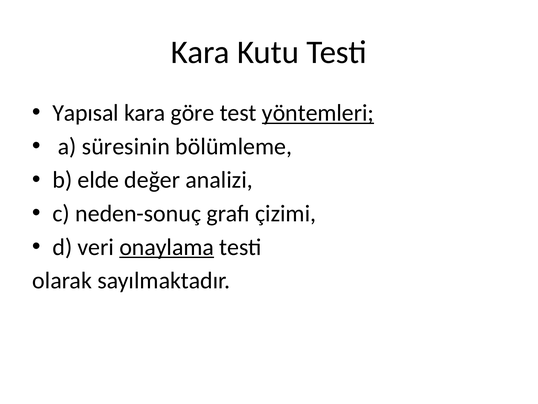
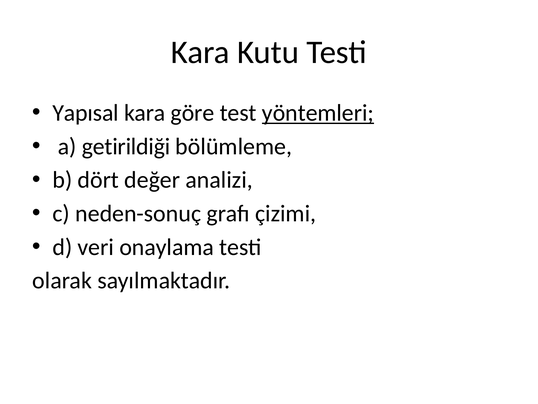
süresinin: süresinin -> getirildiği
elde: elde -> dört
onaylama underline: present -> none
